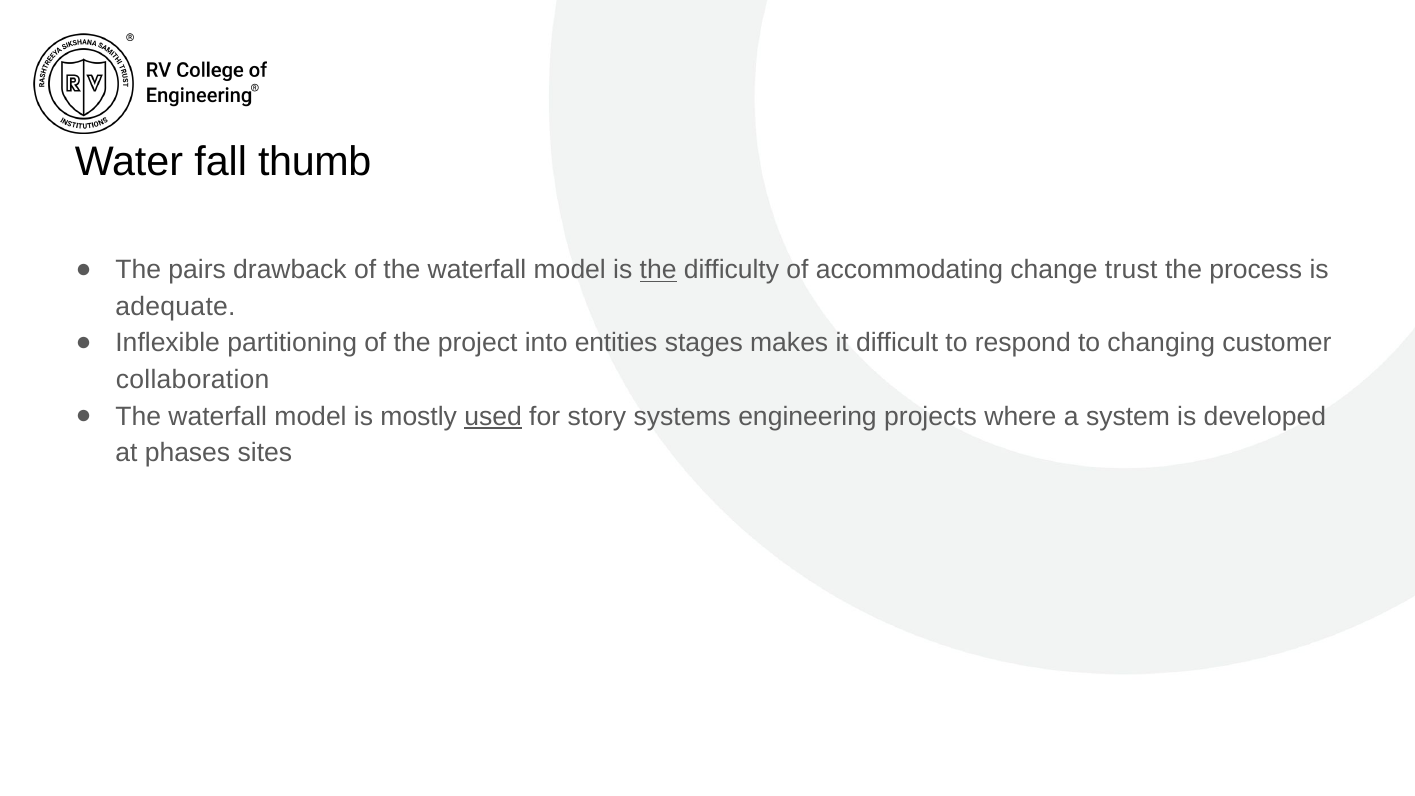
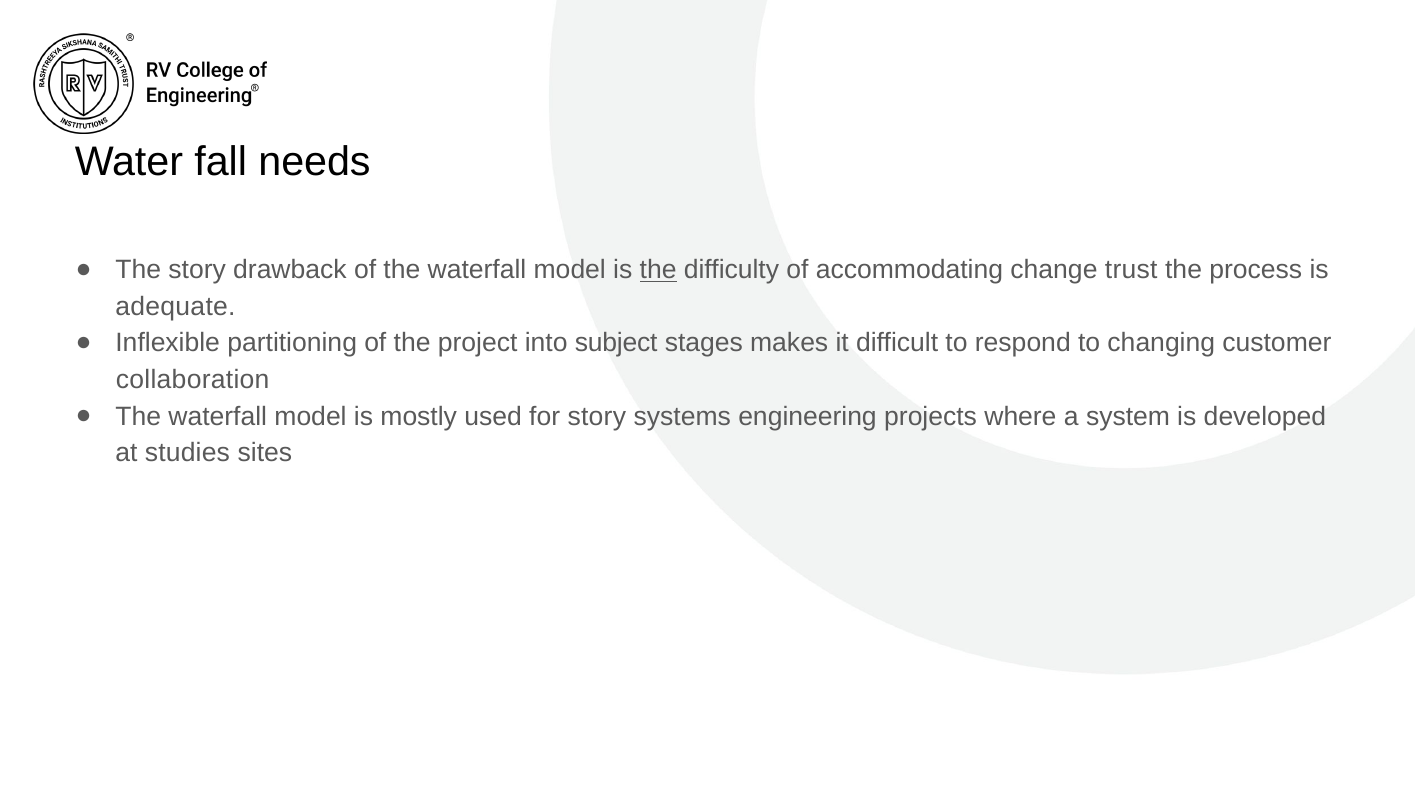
thumb: thumb -> needs
The pairs: pairs -> story
entities: entities -> subject
used underline: present -> none
phases: phases -> studies
